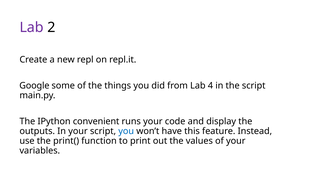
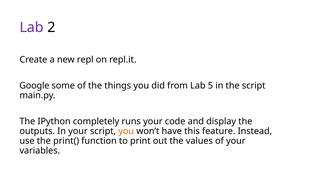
4: 4 -> 5
convenient: convenient -> completely
you at (126, 131) colour: blue -> orange
